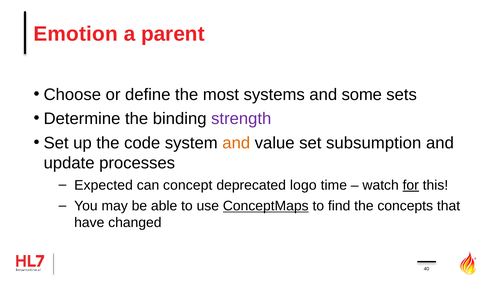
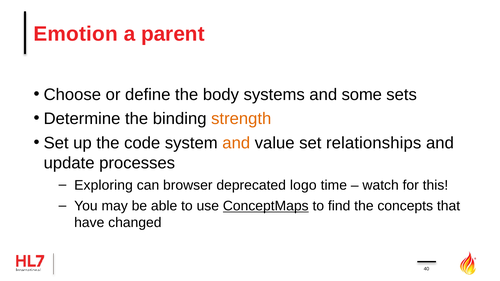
most: most -> body
strength colour: purple -> orange
subsumption: subsumption -> relationships
Expected: Expected -> Exploring
concept: concept -> browser
for underline: present -> none
